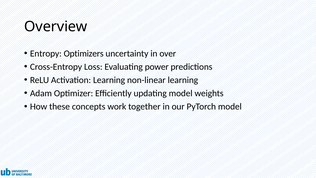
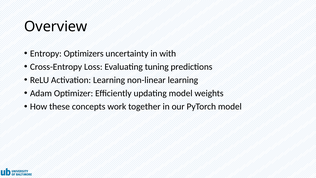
over: over -> with
power: power -> tuning
